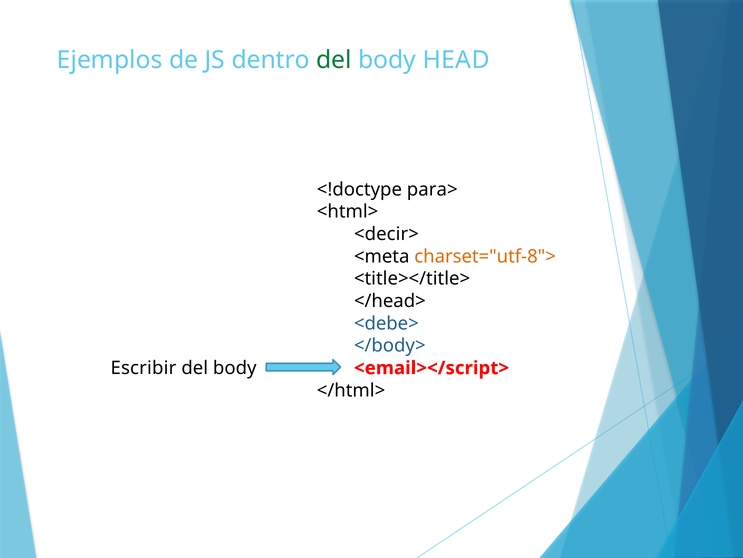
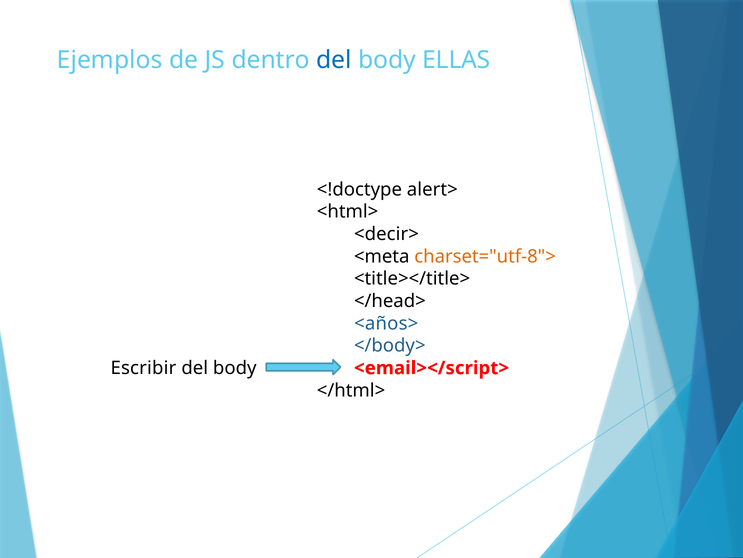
del at (334, 60) colour: green -> blue
HEAD: HEAD -> ELLAS
para>: para> -> alert>
<debe>: <debe> -> <años>
